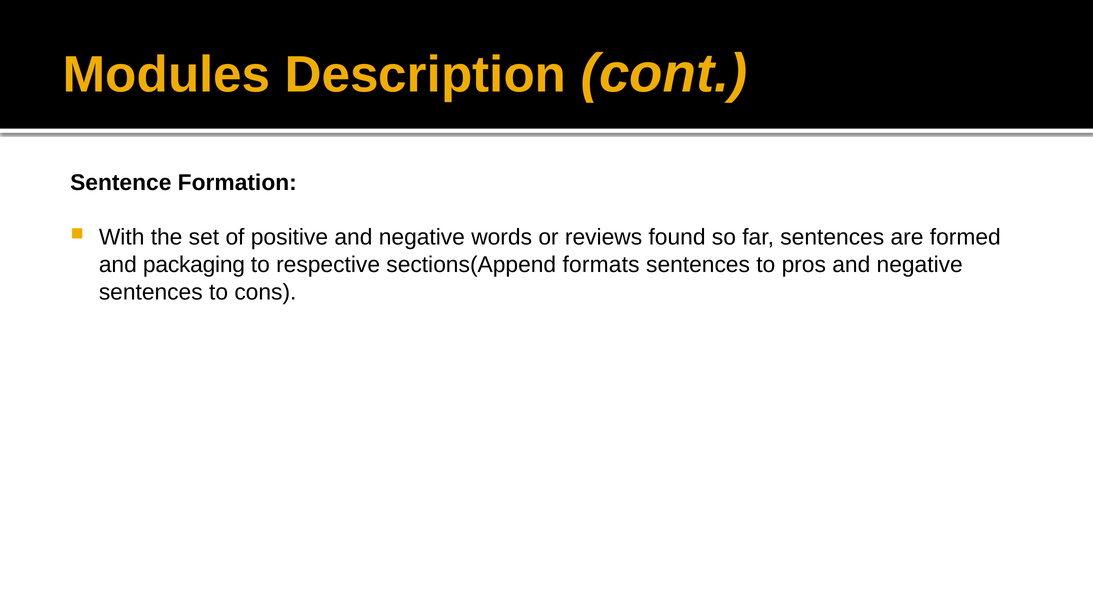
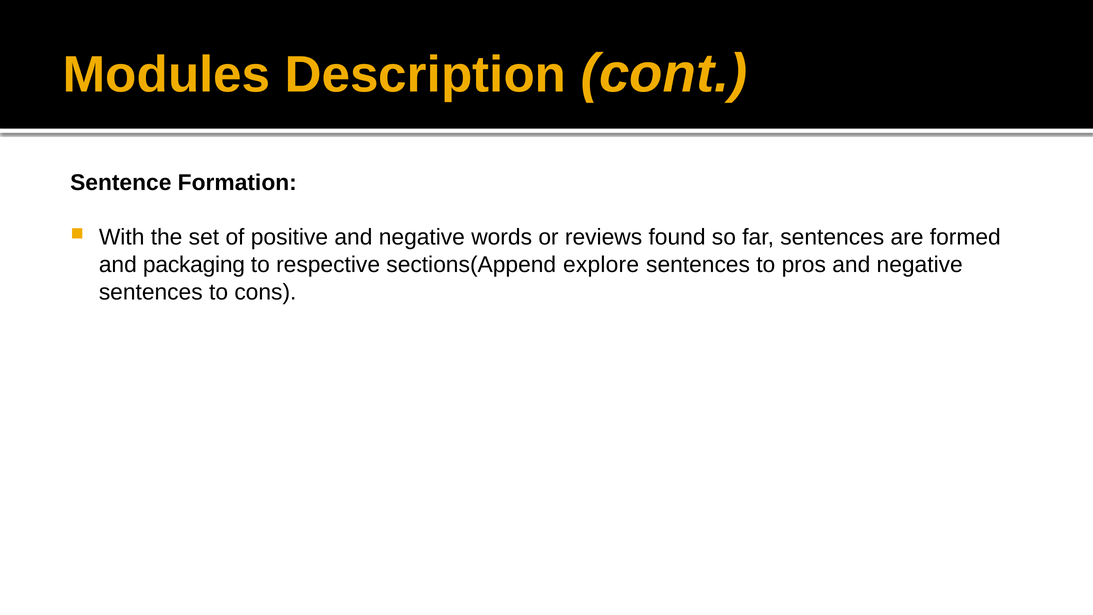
formats: formats -> explore
